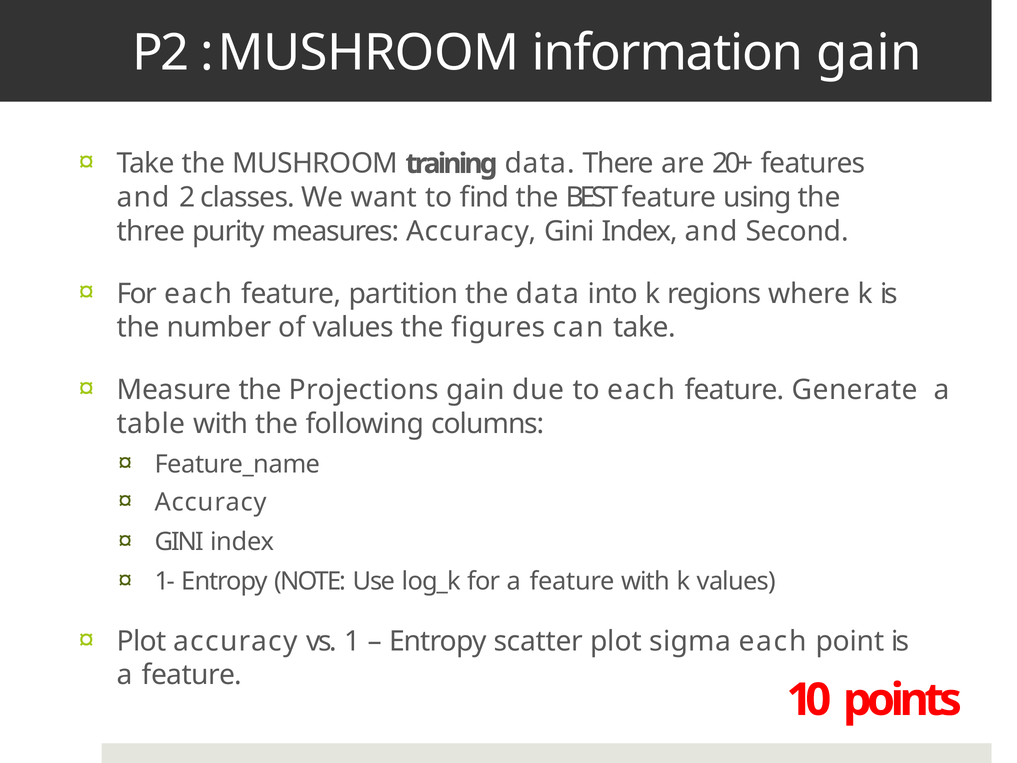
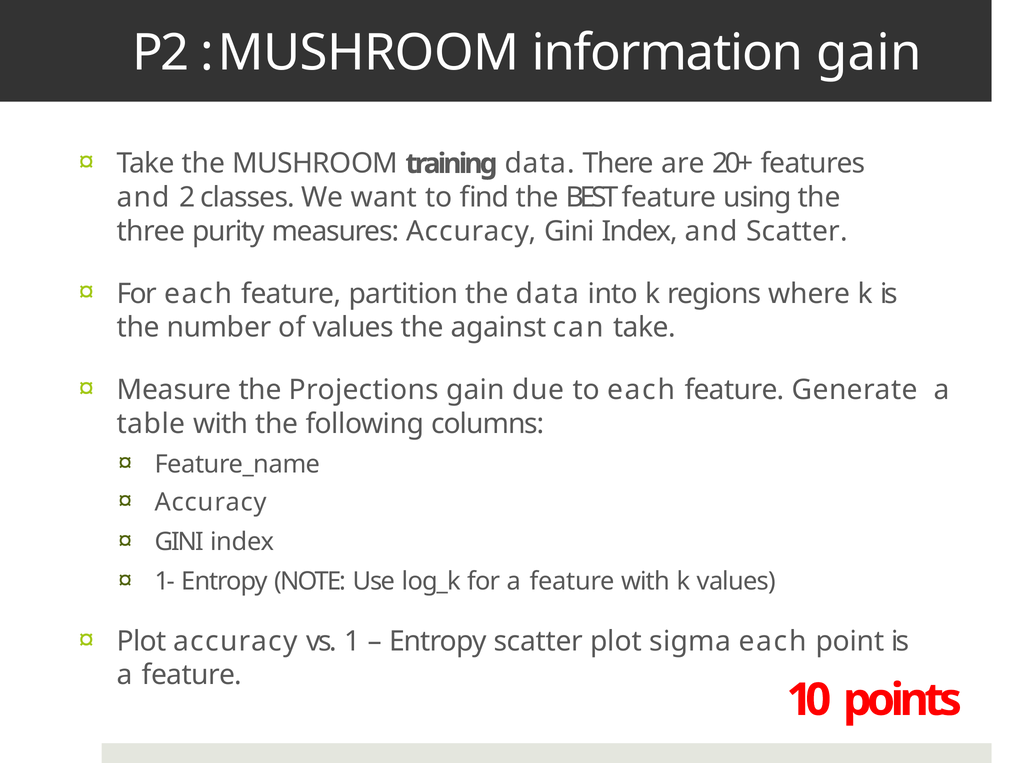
and Second: Second -> Scatter
figures: figures -> against
